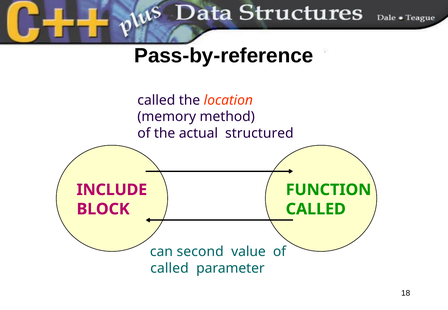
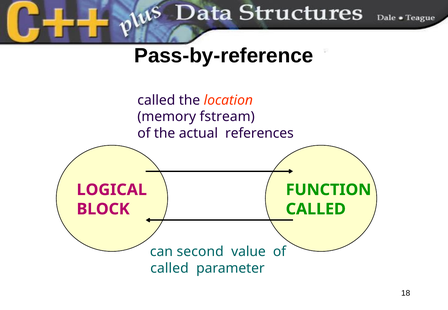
method: method -> fstream
structured: structured -> references
INCLUDE: INCLUDE -> LOGICAL
